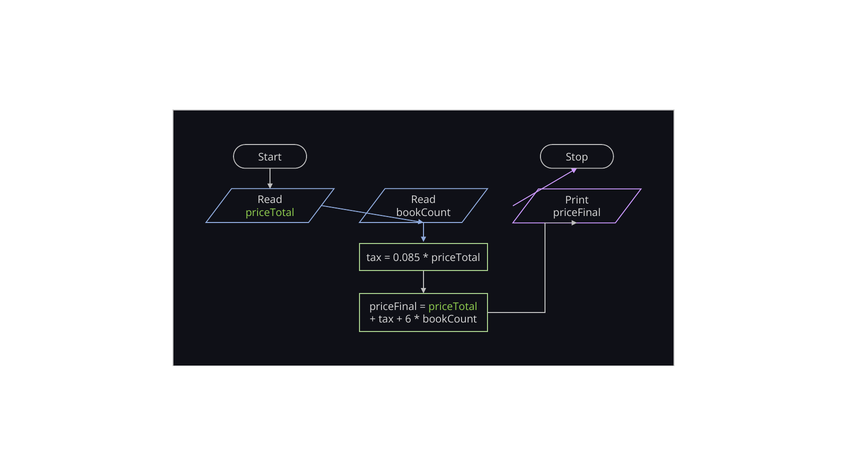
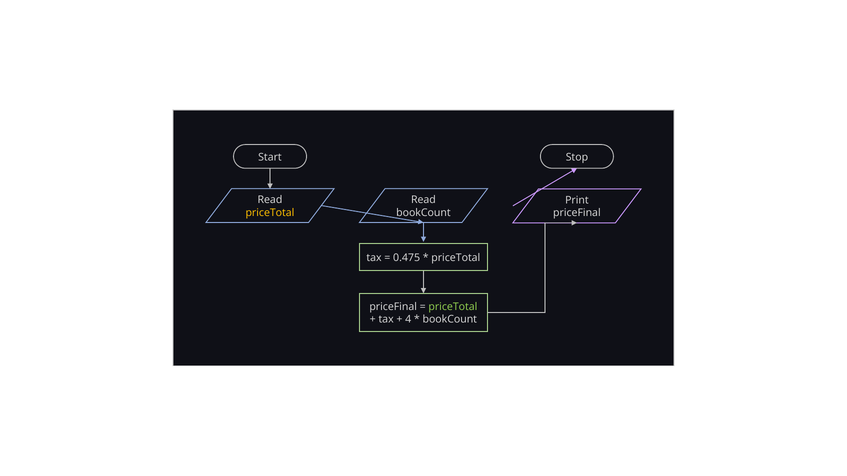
priceTotal at (270, 213) colour: light green -> yellow
0.085: 0.085 -> 0.475
6: 6 -> 4
